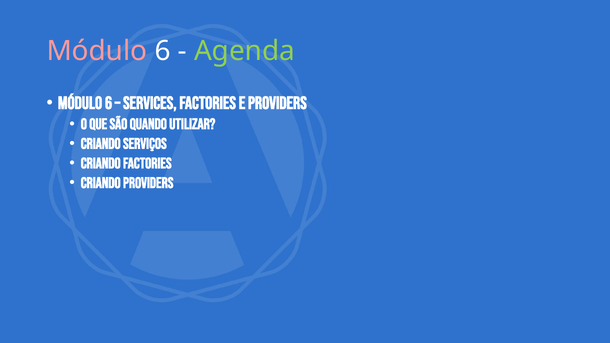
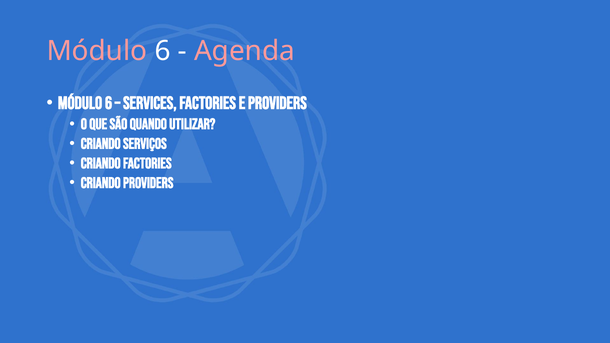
Agenda colour: light green -> pink
